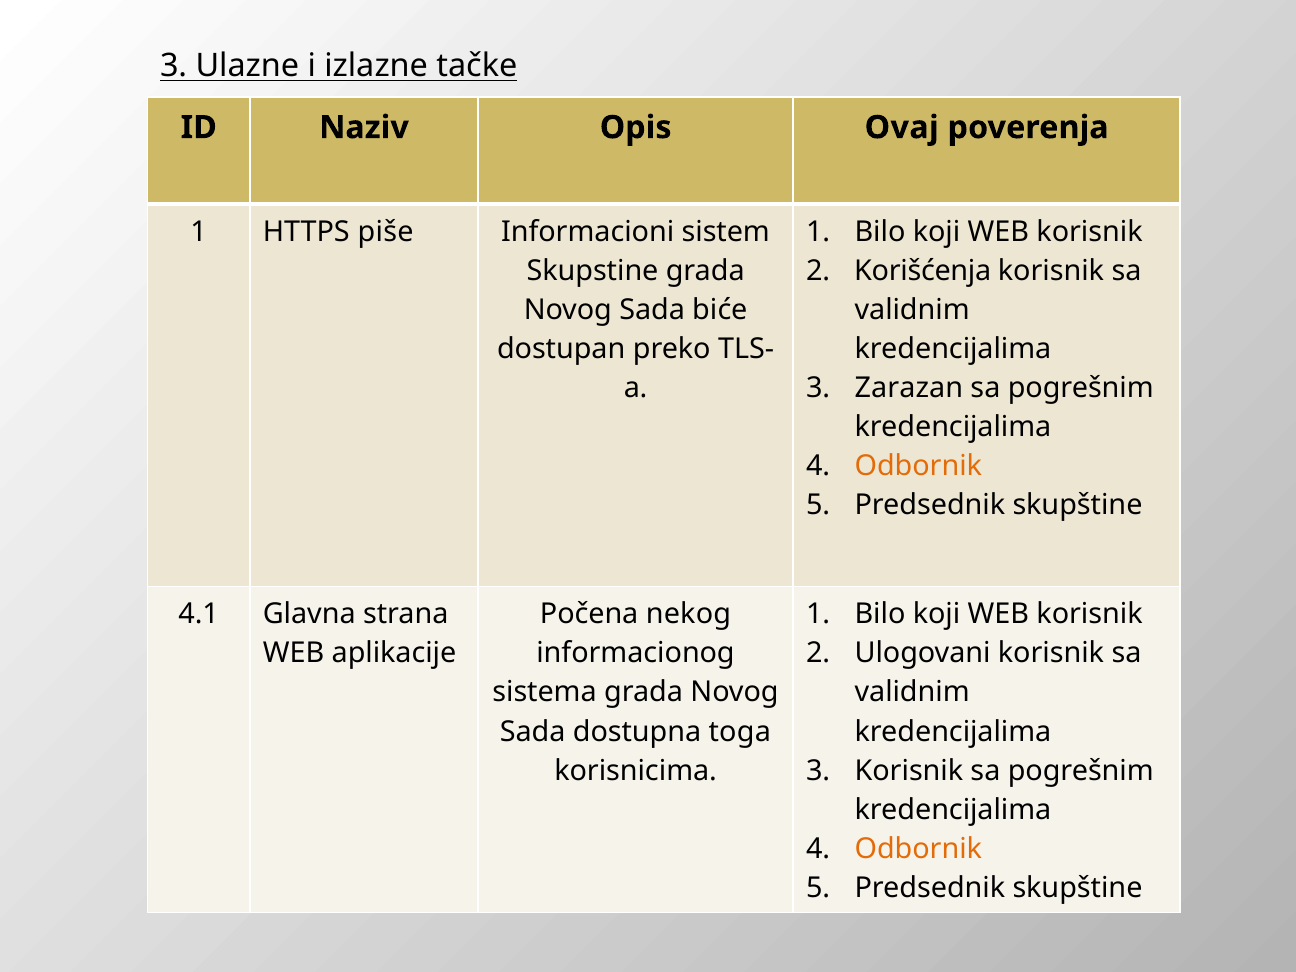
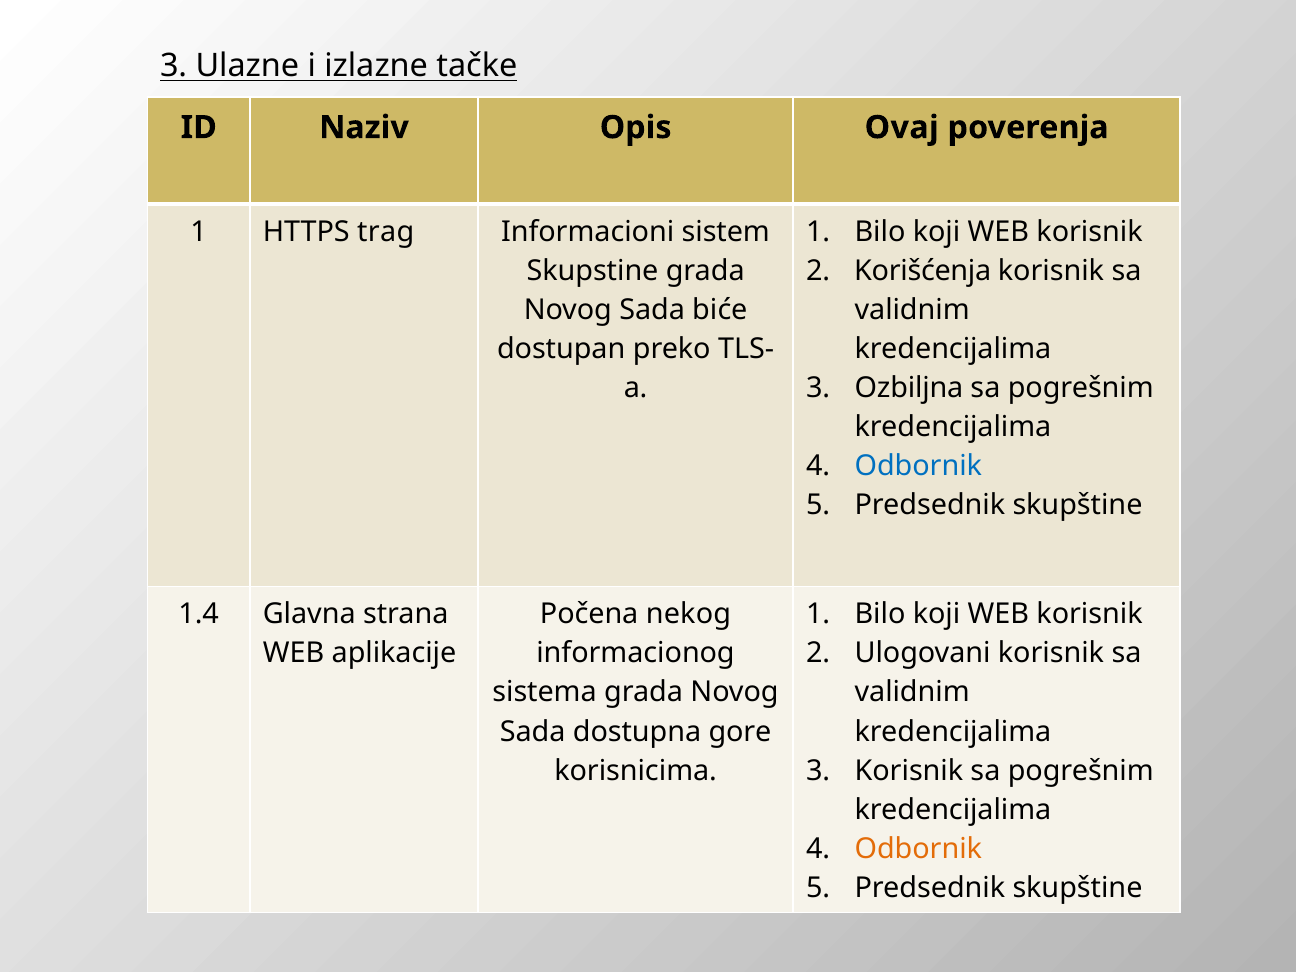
piše: piše -> trag
Zarazan: Zarazan -> Ozbiljna
Odbornik at (918, 466) colour: orange -> blue
4.1: 4.1 -> 1.4
toga: toga -> gore
